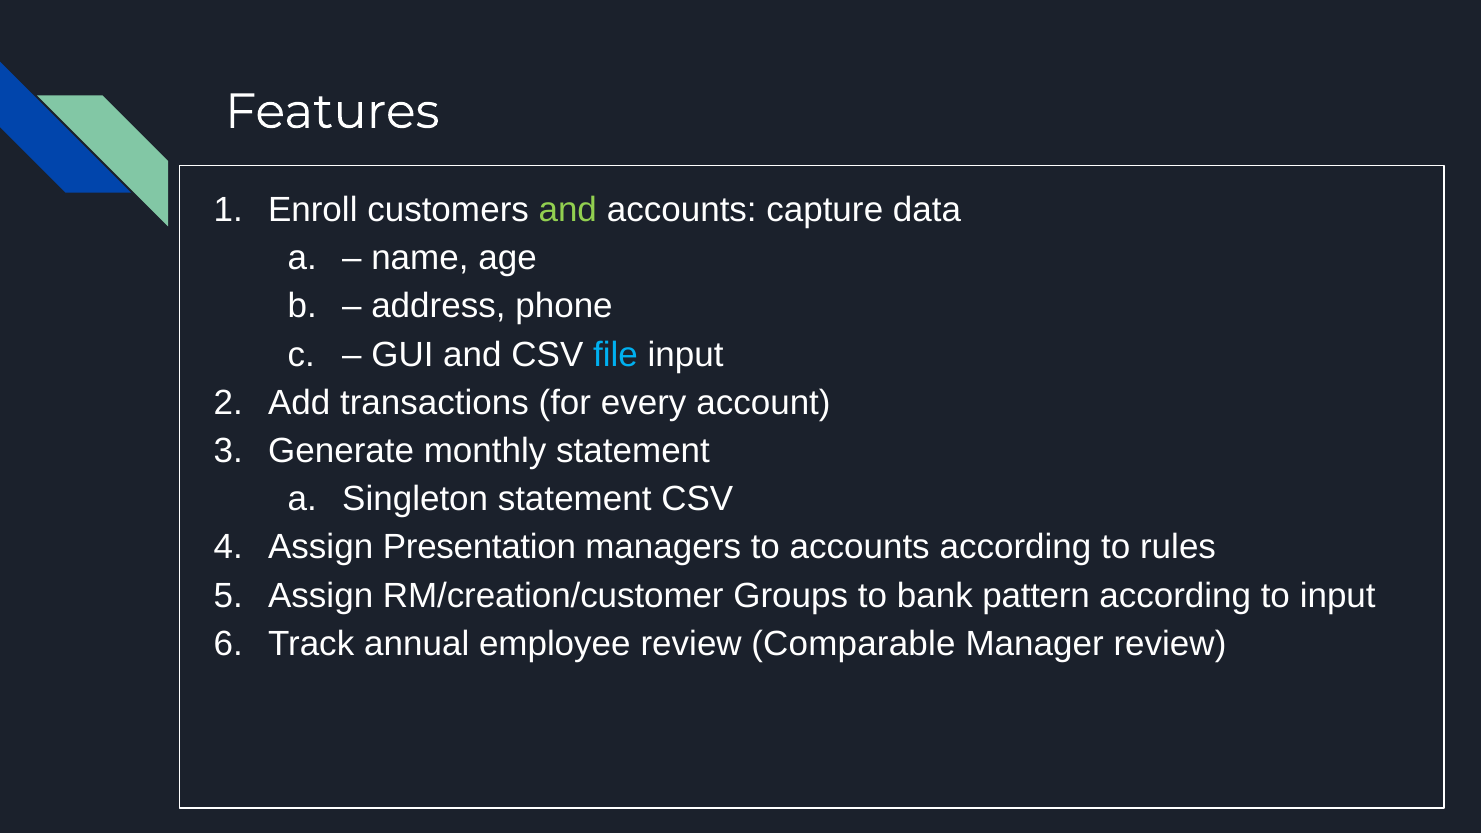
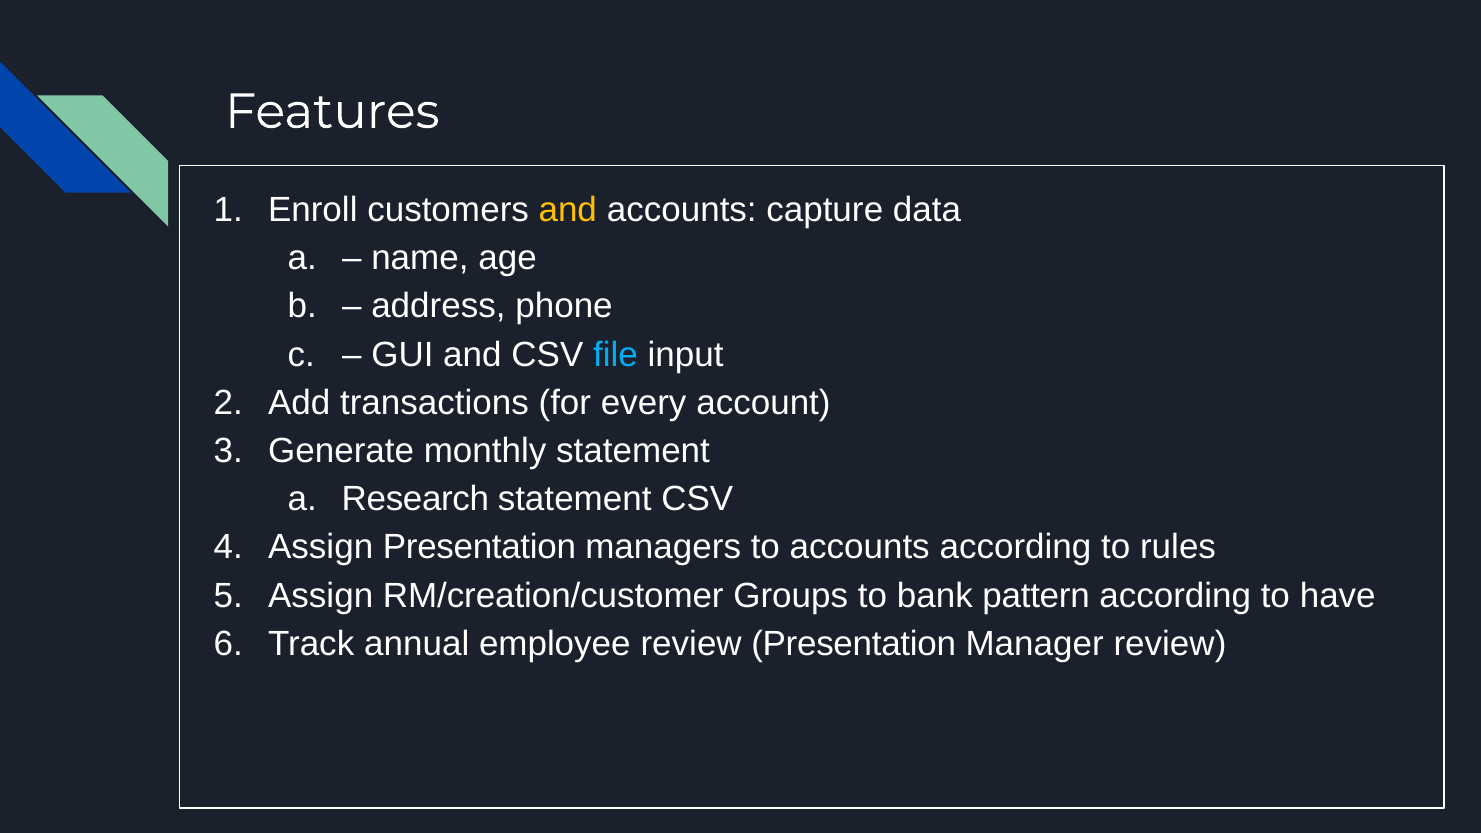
and at (568, 210) colour: light green -> yellow
Singleton: Singleton -> Research
to input: input -> have
review Comparable: Comparable -> Presentation
